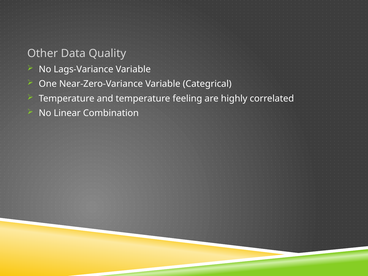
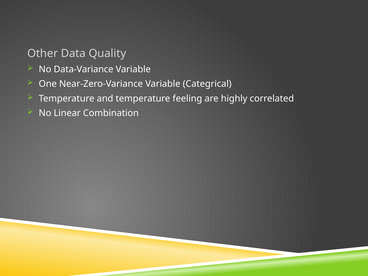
Lags-Variance: Lags-Variance -> Data-Variance
